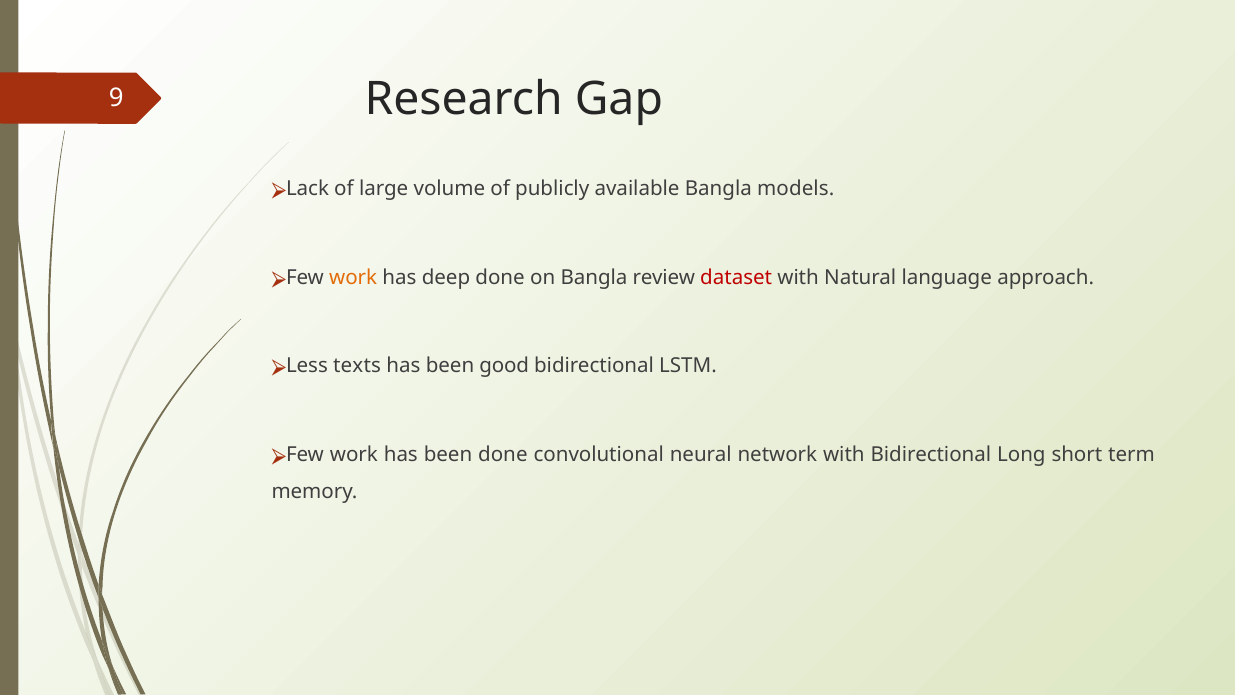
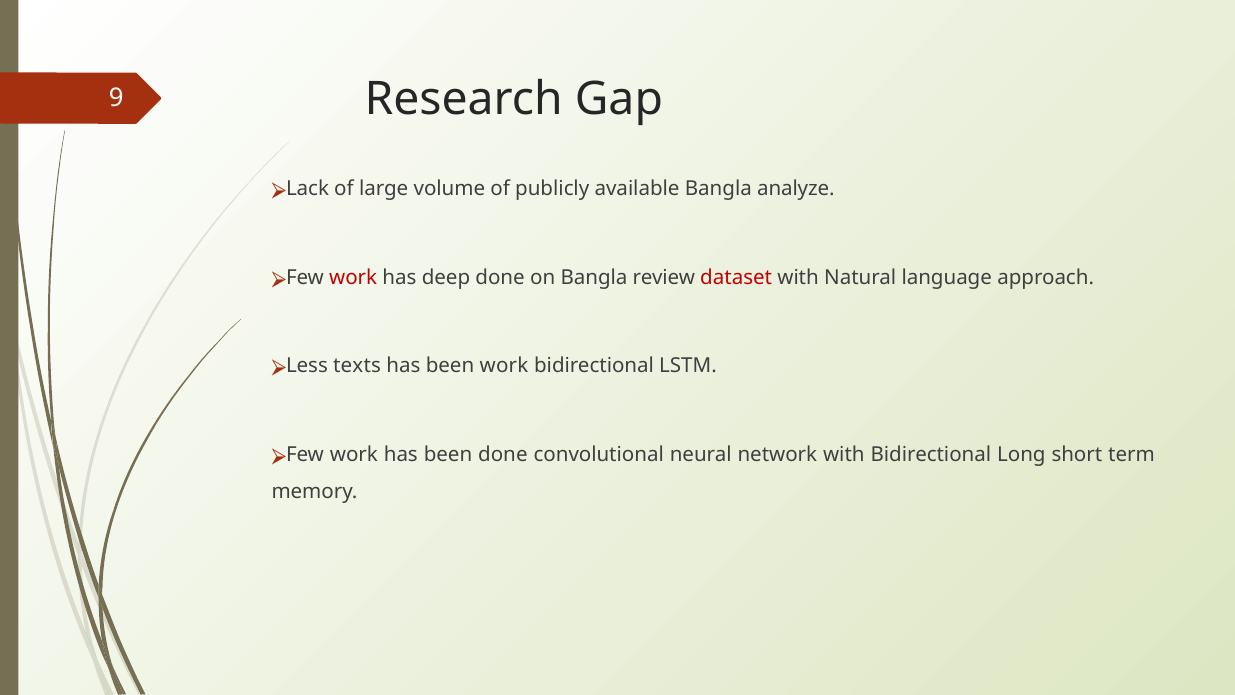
models: models -> analyze
work at (353, 277) colour: orange -> red
been good: good -> work
